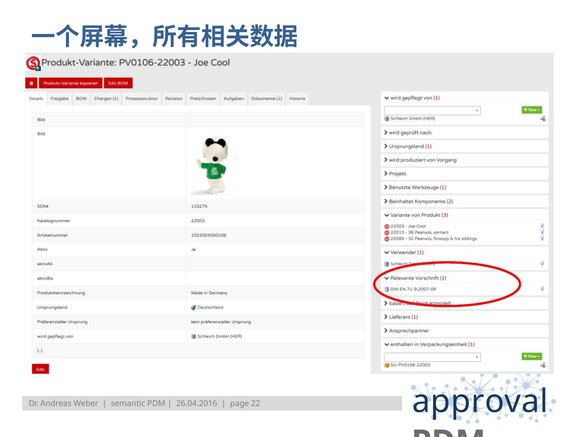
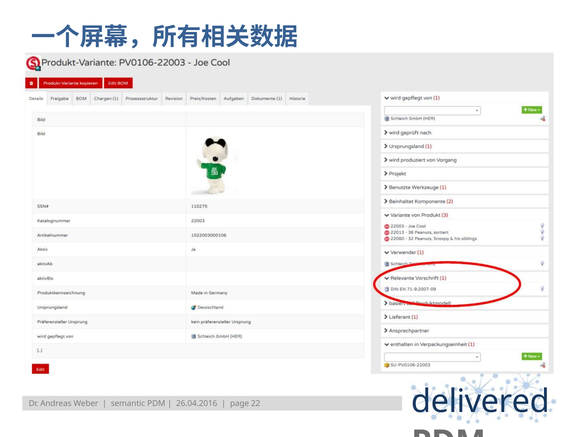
approval: approval -> delivered
